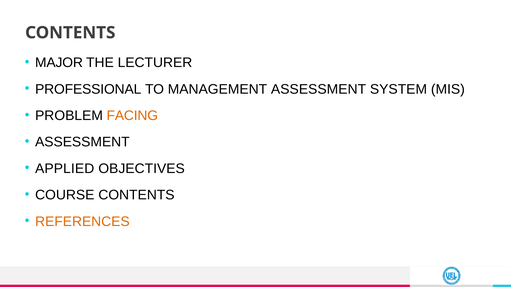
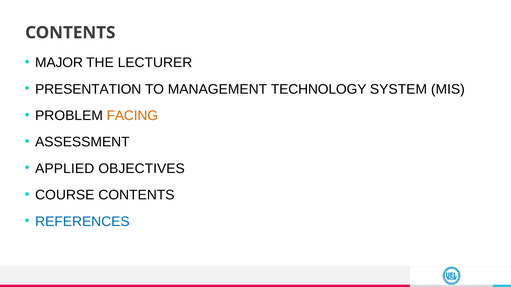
PROFESSIONAL: PROFESSIONAL -> PRESENTATION
MANAGEMENT ASSESSMENT: ASSESSMENT -> TECHNOLOGY
REFERENCES colour: orange -> blue
